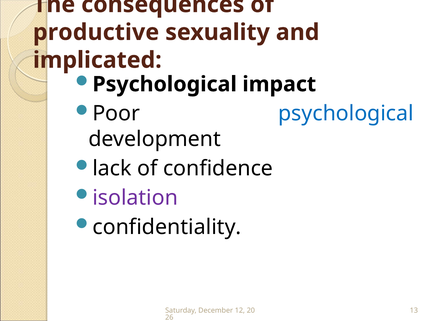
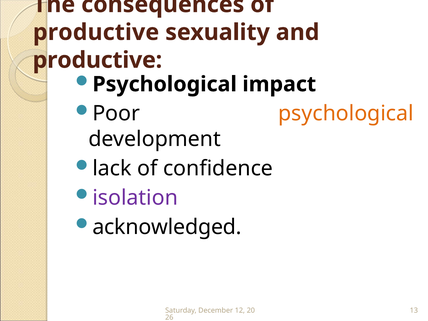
implicated at (97, 60): implicated -> productive
psychological at (346, 114) colour: blue -> orange
confidentiality: confidentiality -> acknowledged
